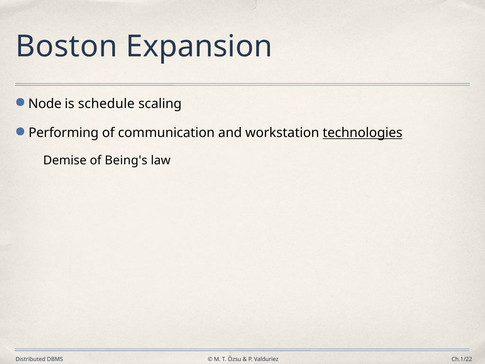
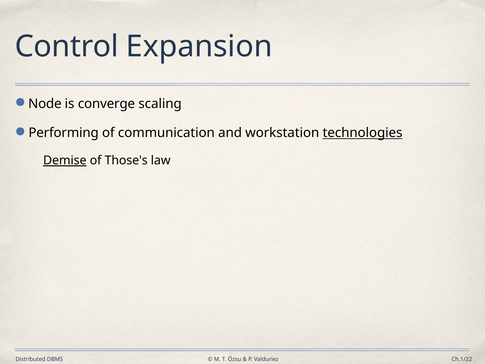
Boston: Boston -> Control
schedule: schedule -> converge
Demise underline: none -> present
Being's: Being's -> Those's
